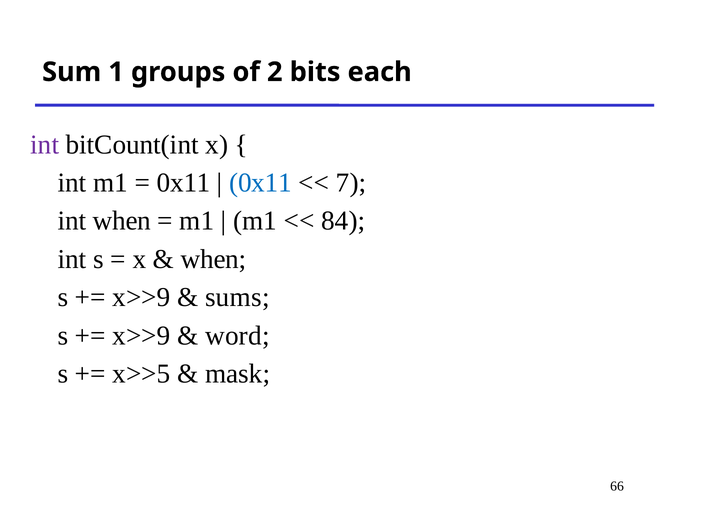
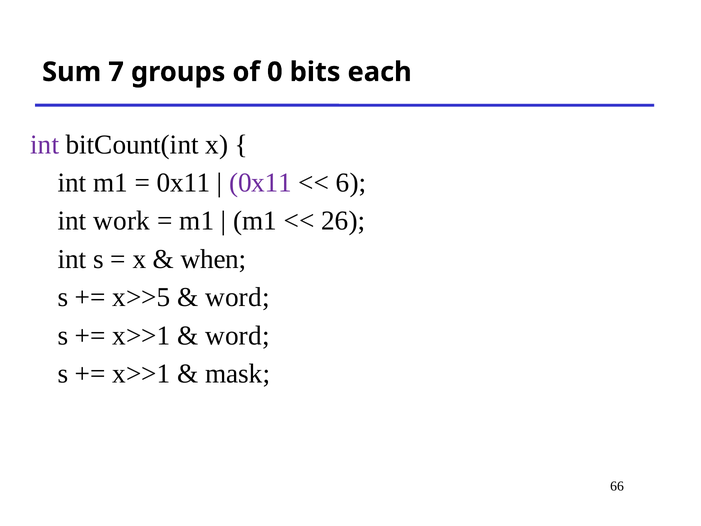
1: 1 -> 7
2: 2 -> 0
0x11 at (261, 183) colour: blue -> purple
7: 7 -> 6
int when: when -> work
84: 84 -> 26
x>>9 at (141, 297): x>>9 -> x>>5
sums at (237, 297): sums -> word
x>>9 at (141, 335): x>>9 -> x>>1
x>>5 at (141, 374): x>>5 -> x>>1
